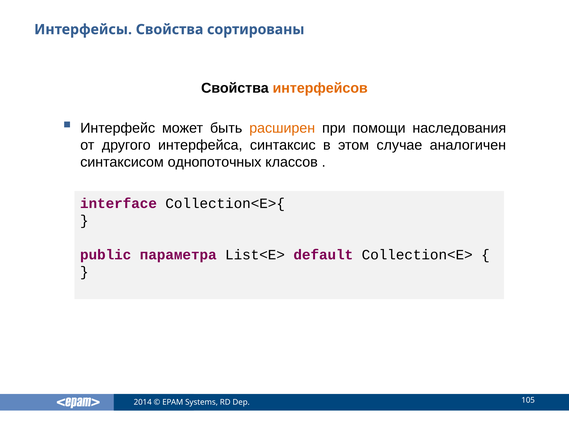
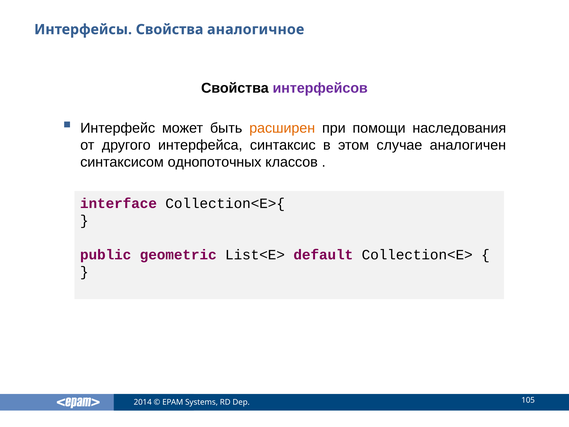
сортированы: сортированы -> аналогичное
интерфейсов colour: orange -> purple
параметра: параметра -> geometric
